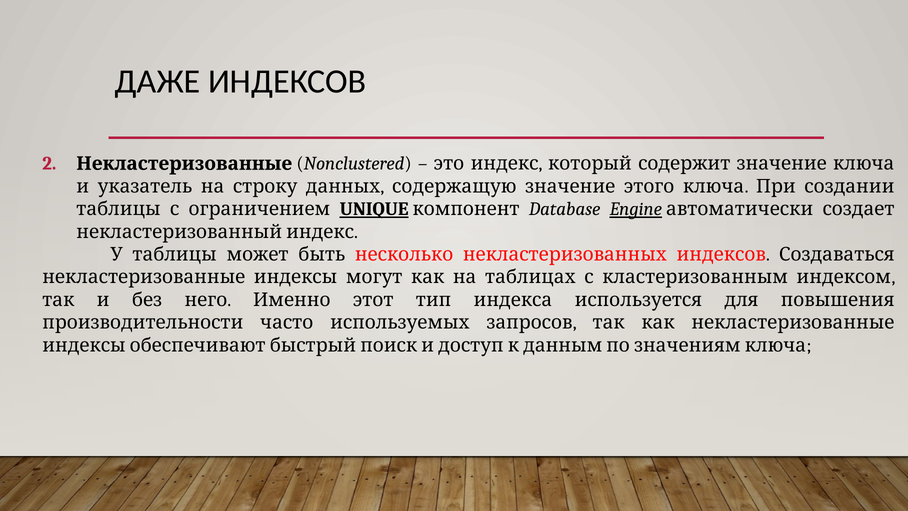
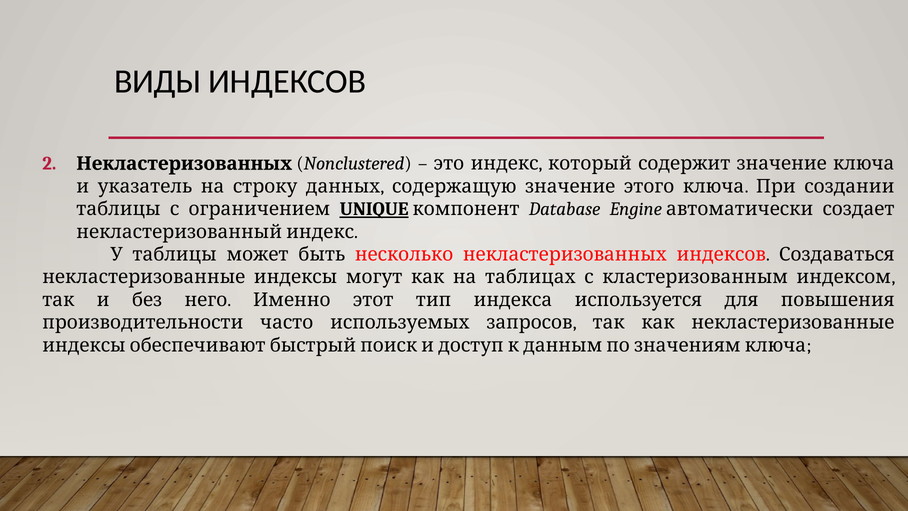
ДАЖЕ: ДАЖЕ -> ВИДЫ
Некластеризованные at (184, 164): Некластеризованные -> Некластеризованных
Engine underline: present -> none
